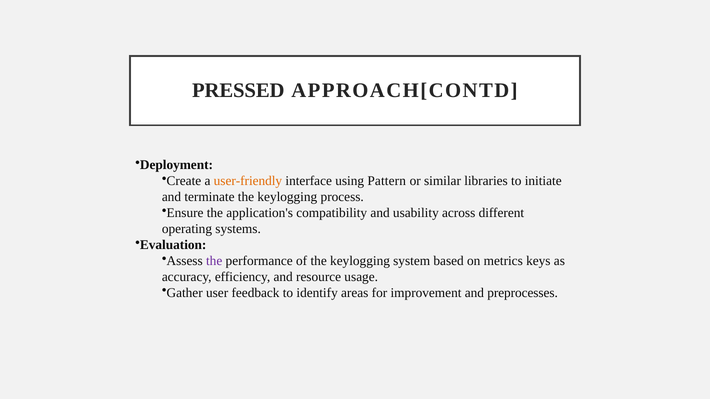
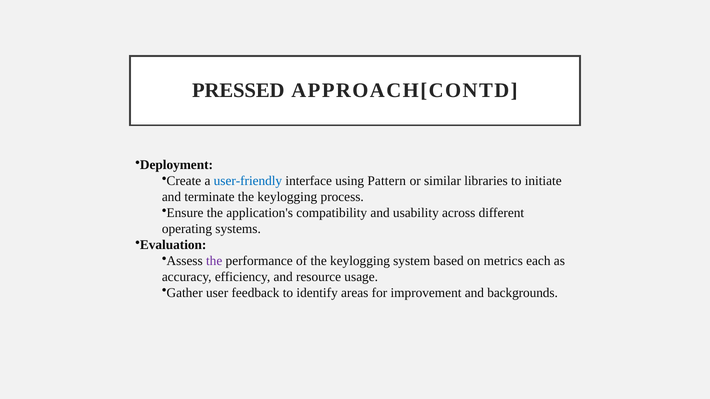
user-friendly colour: orange -> blue
keys: keys -> each
preprocesses: preprocesses -> backgrounds
